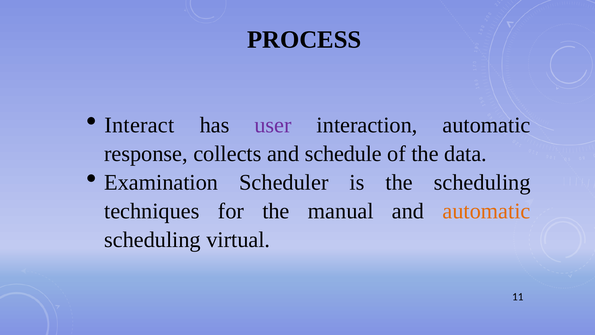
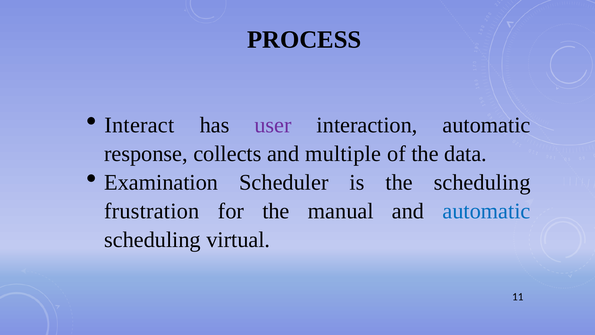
schedule: schedule -> multiple
techniques: techniques -> frustration
automatic at (486, 211) colour: orange -> blue
